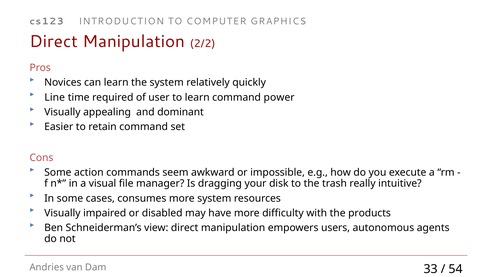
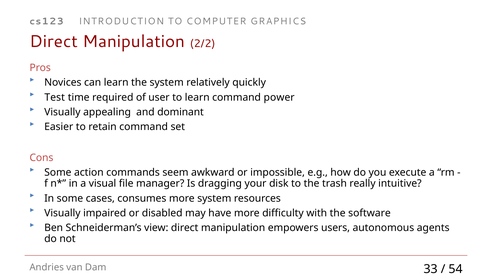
Line: Line -> Test
products: products -> software
